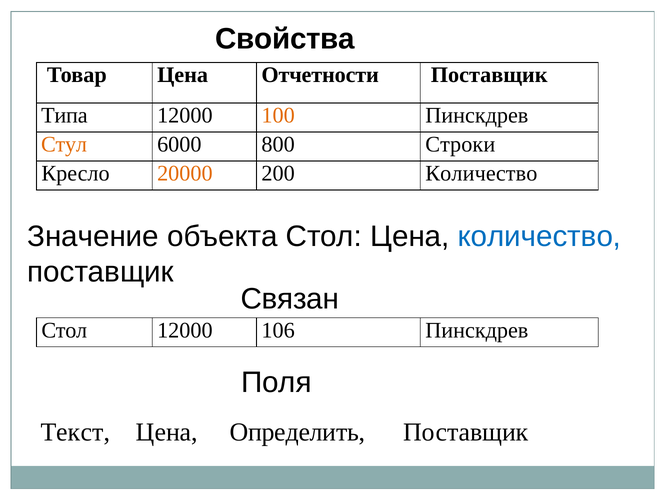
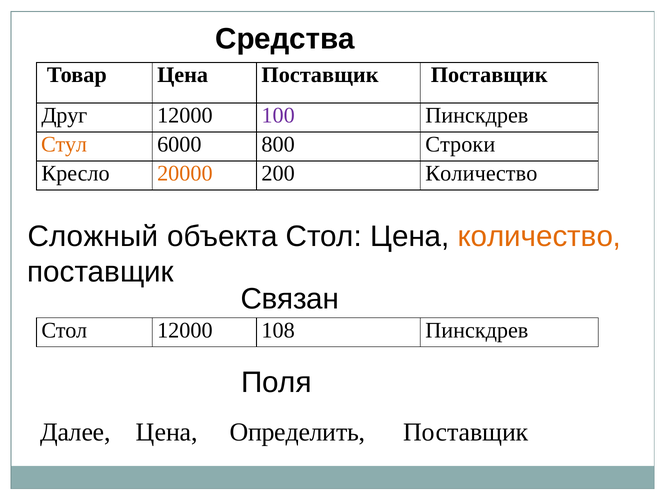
Свойства: Свойства -> Средства
Цена Отчетности: Отчетности -> Поставщик
Типа: Типа -> Друг
100 colour: orange -> purple
Значение: Значение -> Сложный
количество at (539, 236) colour: blue -> orange
106: 106 -> 108
Текст: Текст -> Далее
